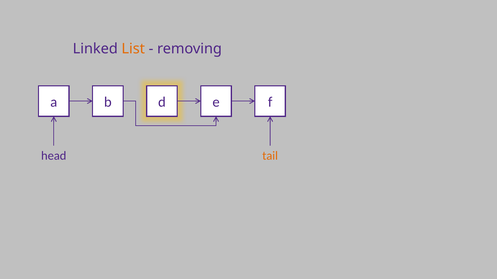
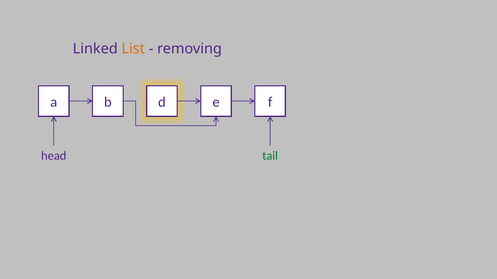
tail colour: orange -> green
